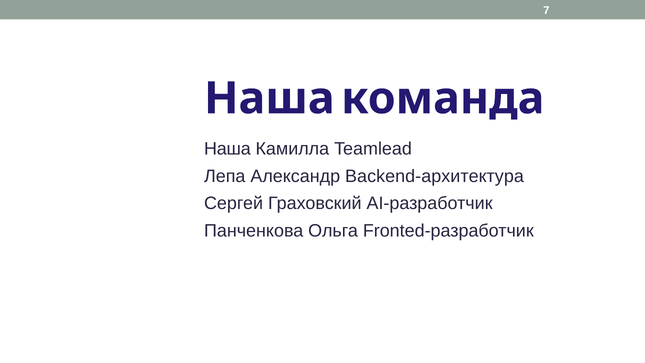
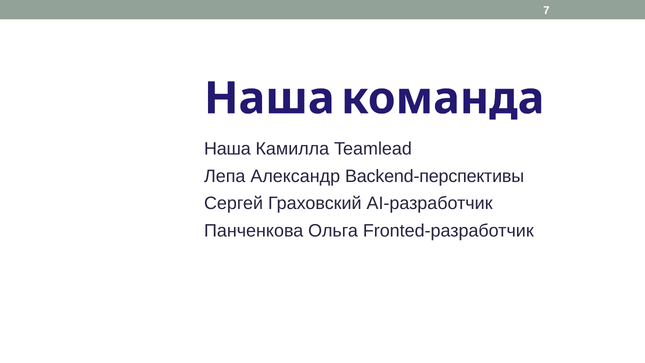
Backend-архитектура: Backend-архитектура -> Backend-перспективы
